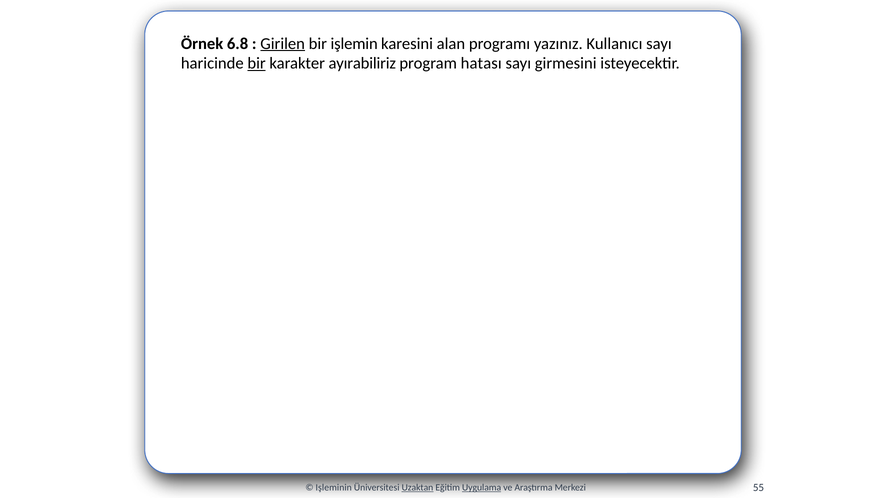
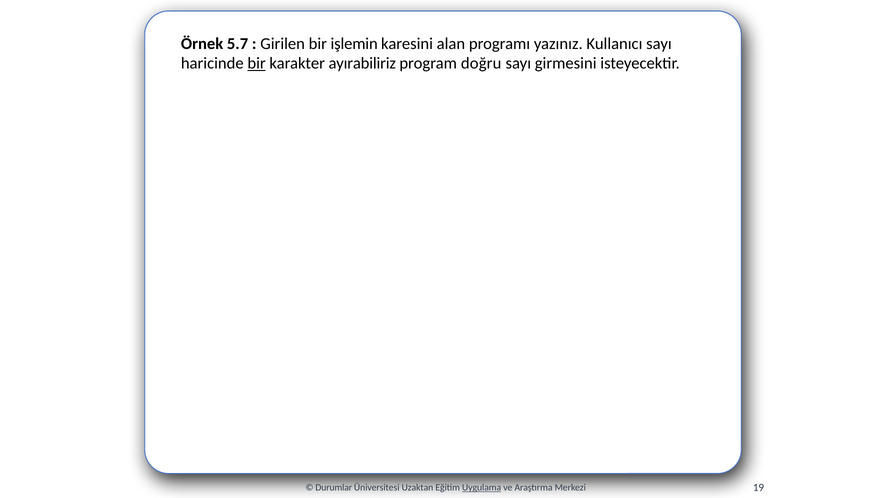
6.8: 6.8 -> 5.7
Girilen underline: present -> none
hatası: hatası -> doğru
Işleminin: Işleminin -> Durumlar
Uzaktan underline: present -> none
55: 55 -> 19
